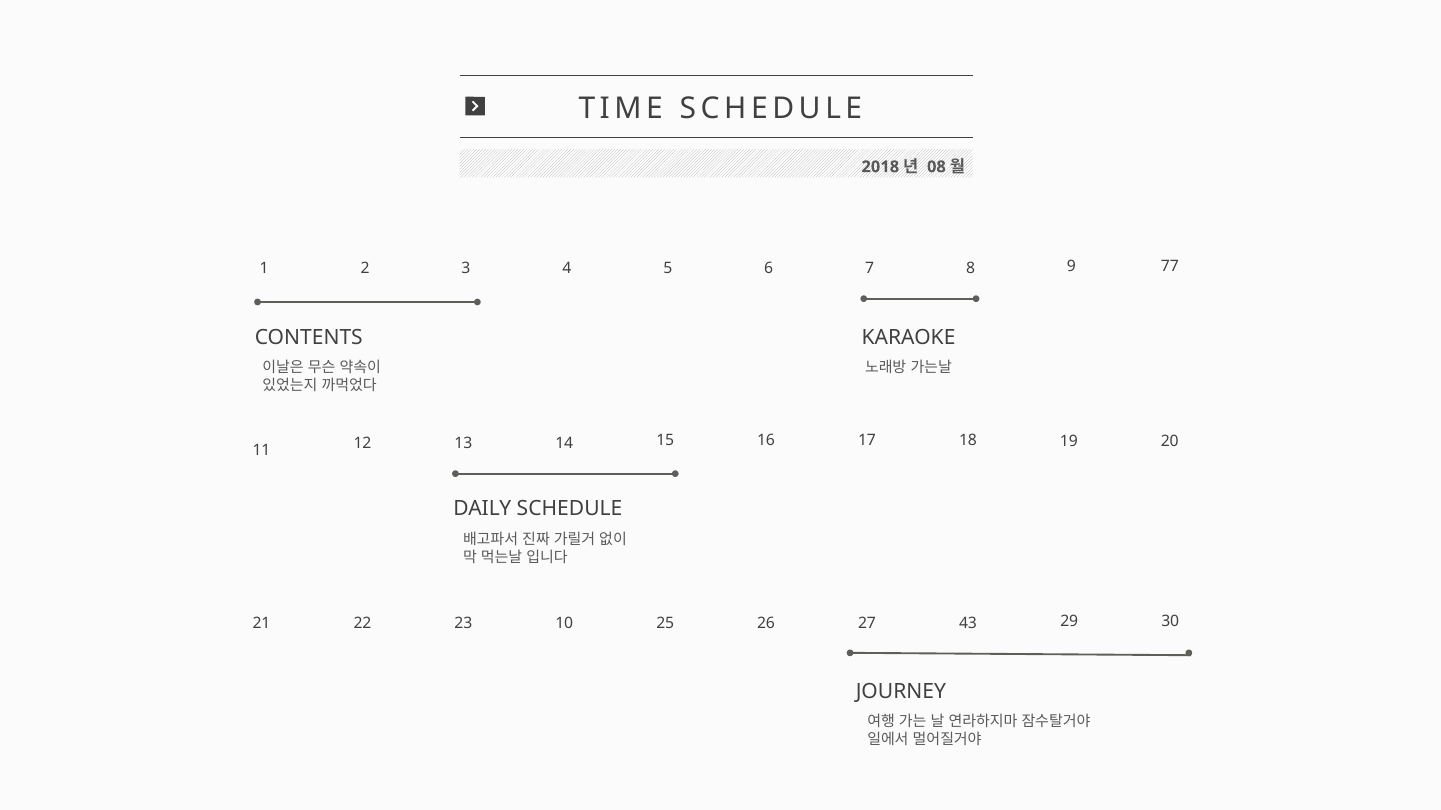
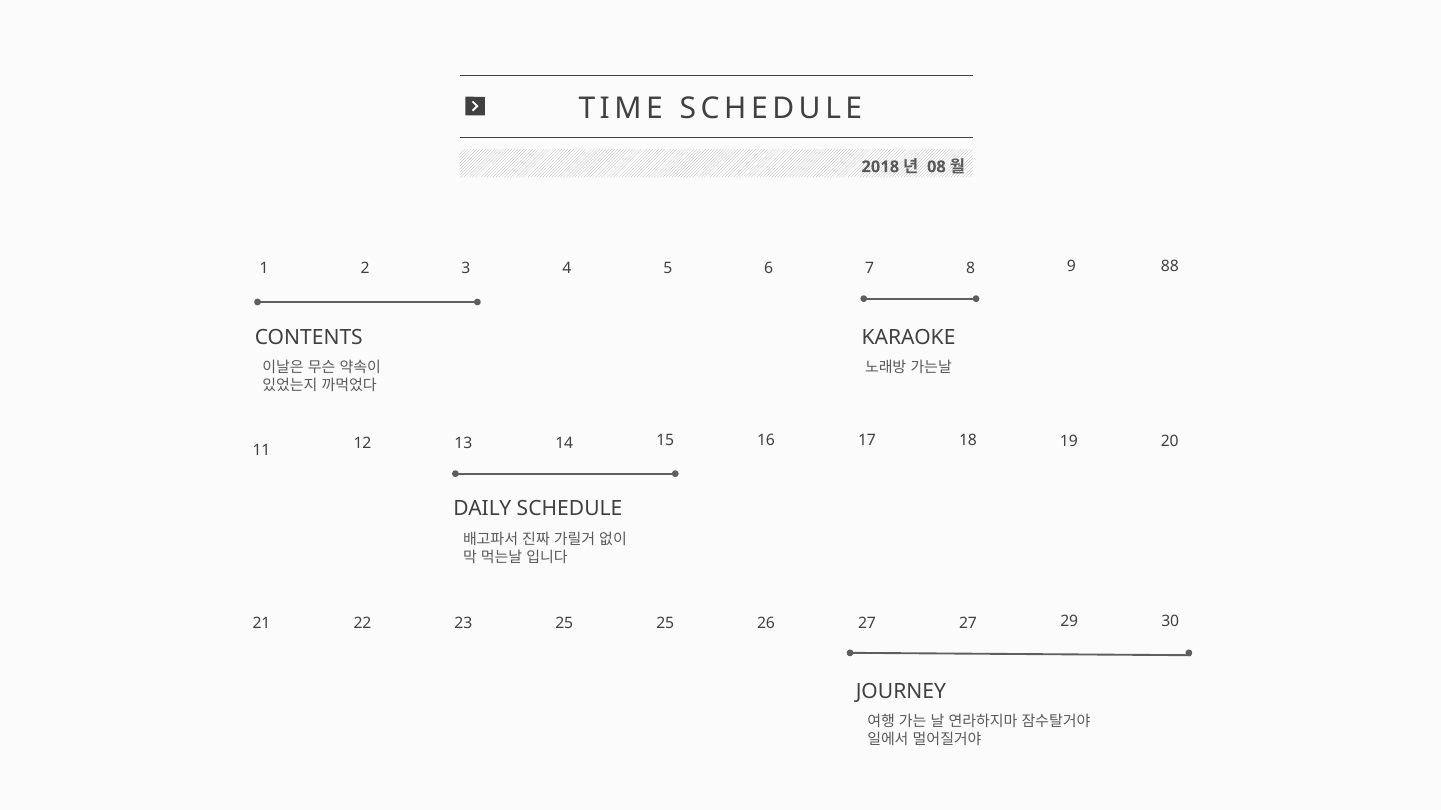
77: 77 -> 88
23 10: 10 -> 25
27 43: 43 -> 27
